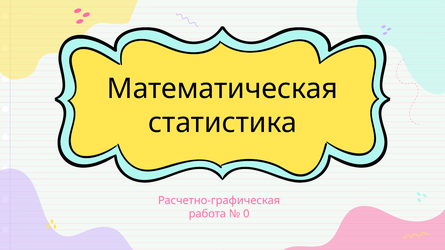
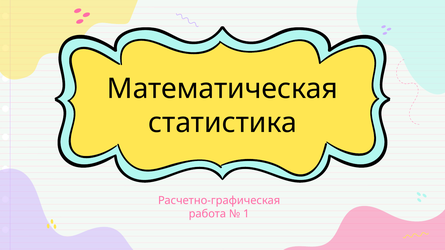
0: 0 -> 1
